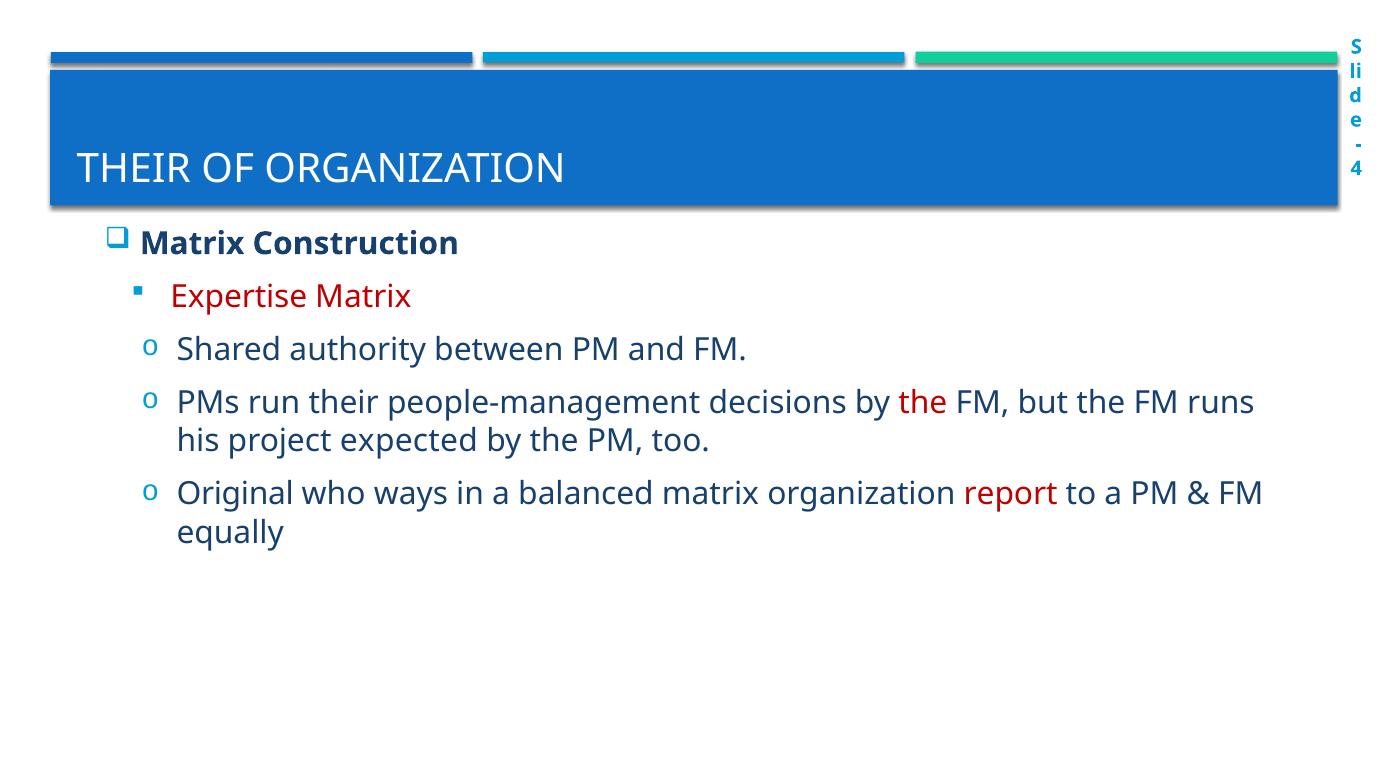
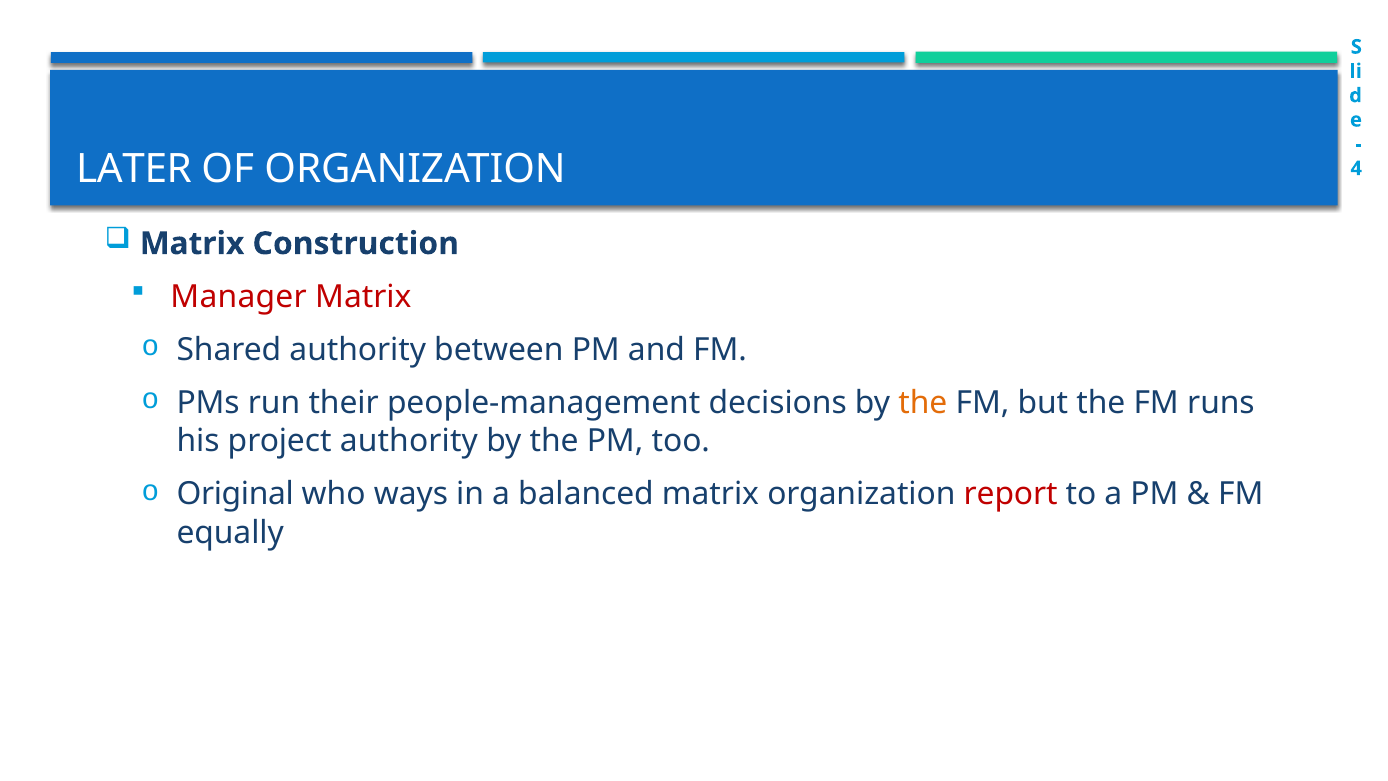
THEIR at (134, 169): THEIR -> LATER
Expertise: Expertise -> Manager
the at (923, 403) colour: red -> orange
project expected: expected -> authority
